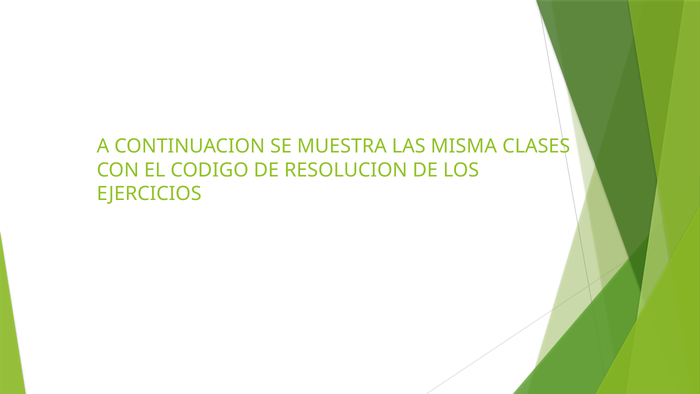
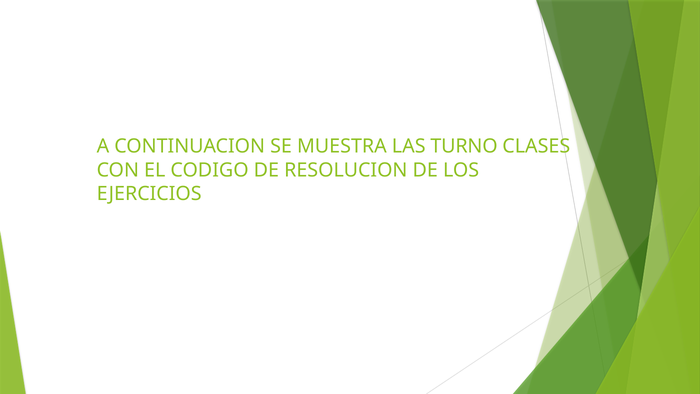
MISMA: MISMA -> TURNO
